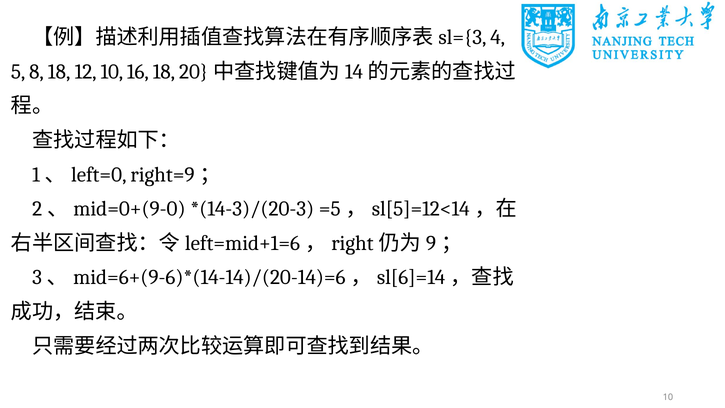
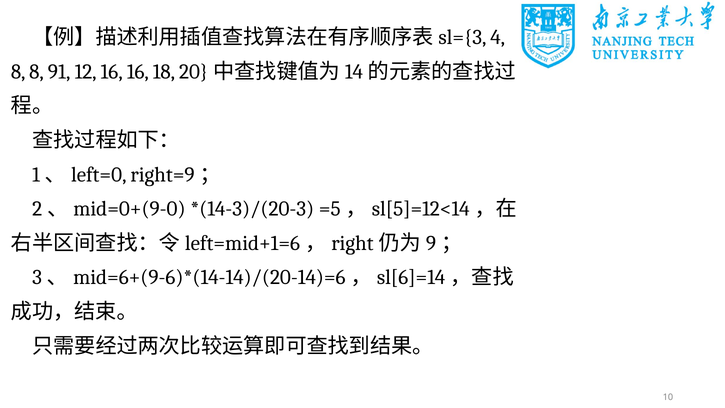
5 at (18, 72): 5 -> 8
8 18: 18 -> 91
12 10: 10 -> 16
